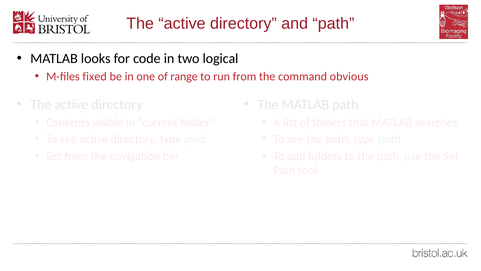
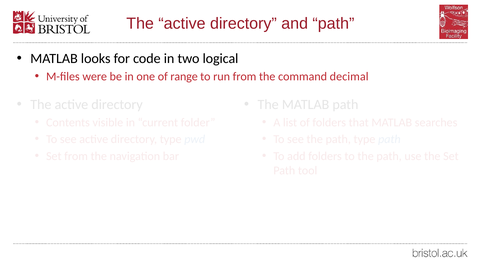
fixed: fixed -> were
obvious: obvious -> decimal
